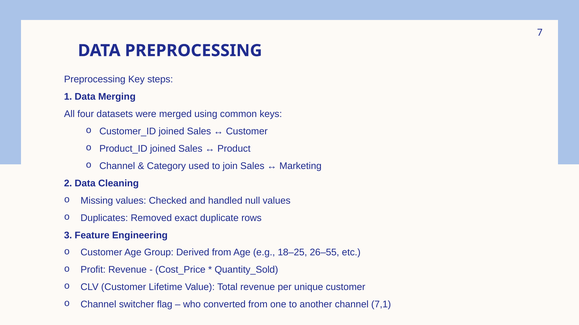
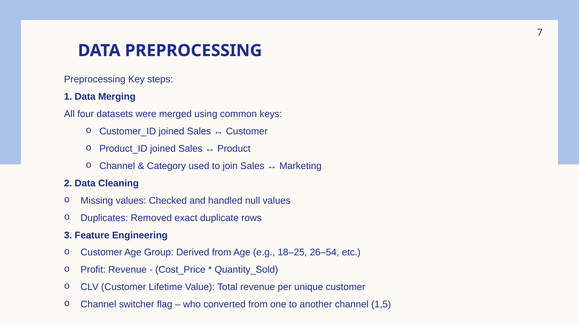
26–55: 26–55 -> 26–54
7,1: 7,1 -> 1,5
